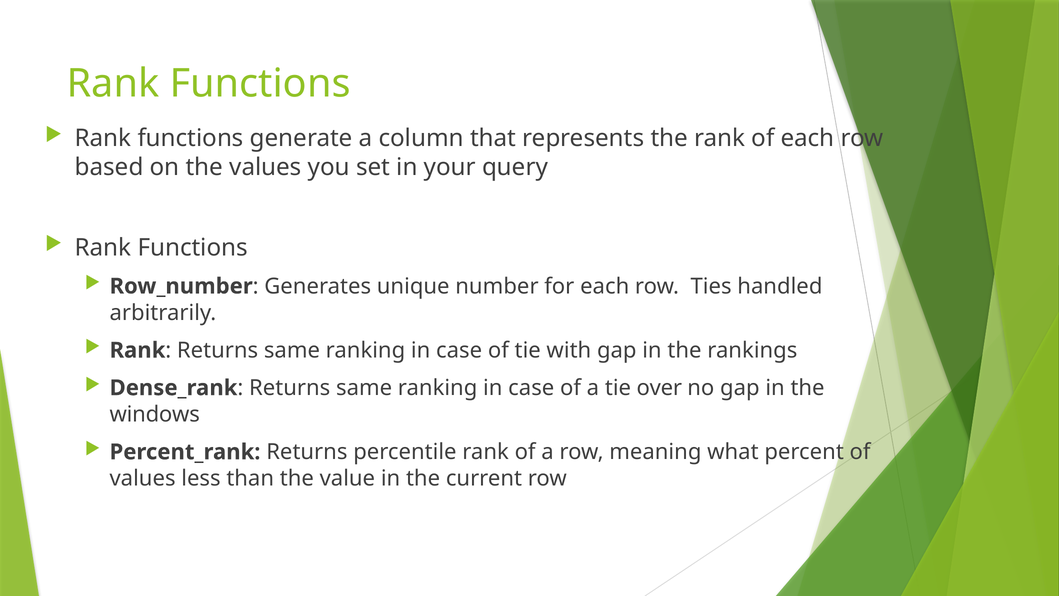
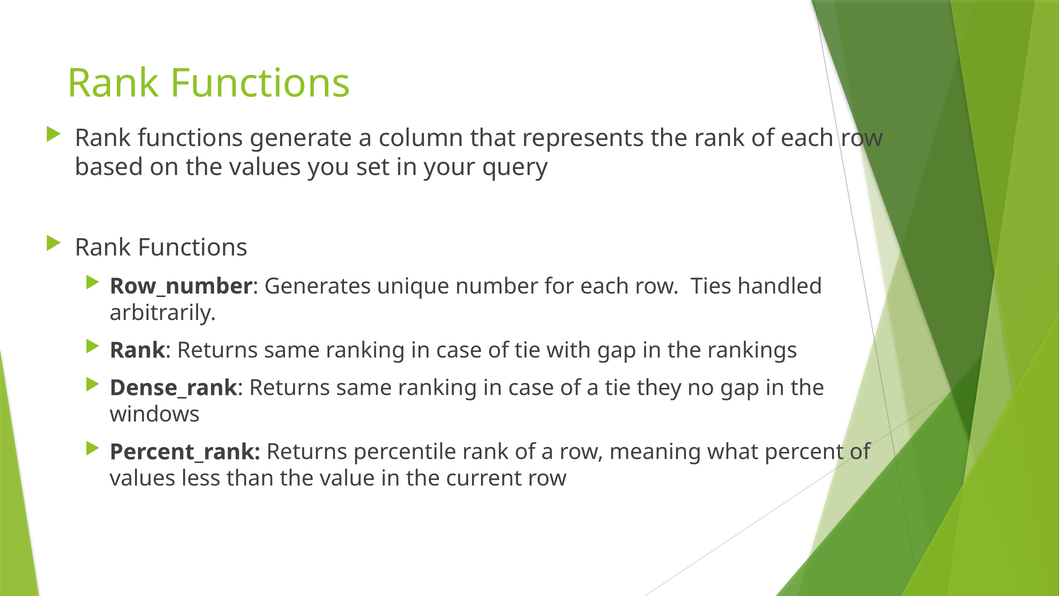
over: over -> they
